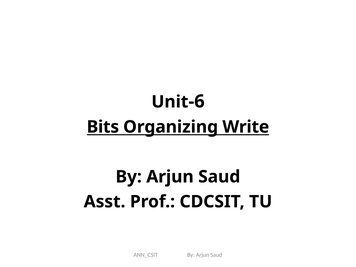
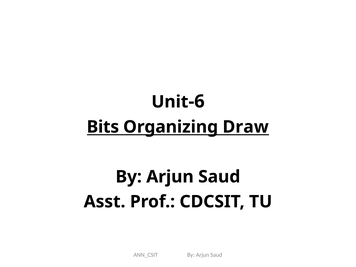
Write: Write -> Draw
